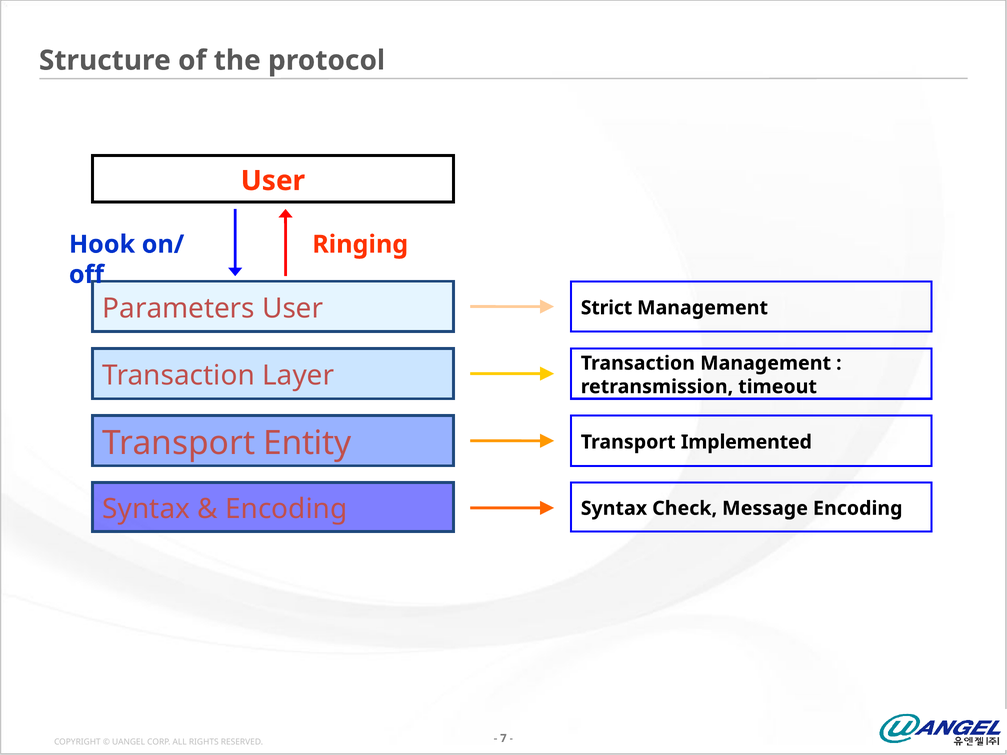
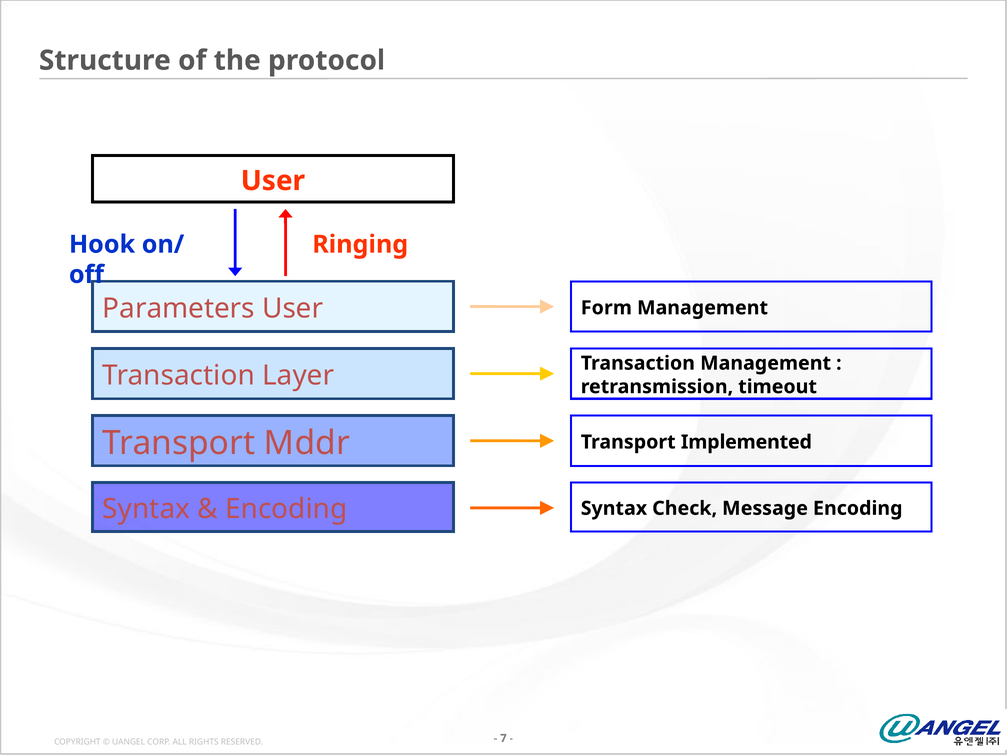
Strict: Strict -> Form
Entity: Entity -> Mddr
